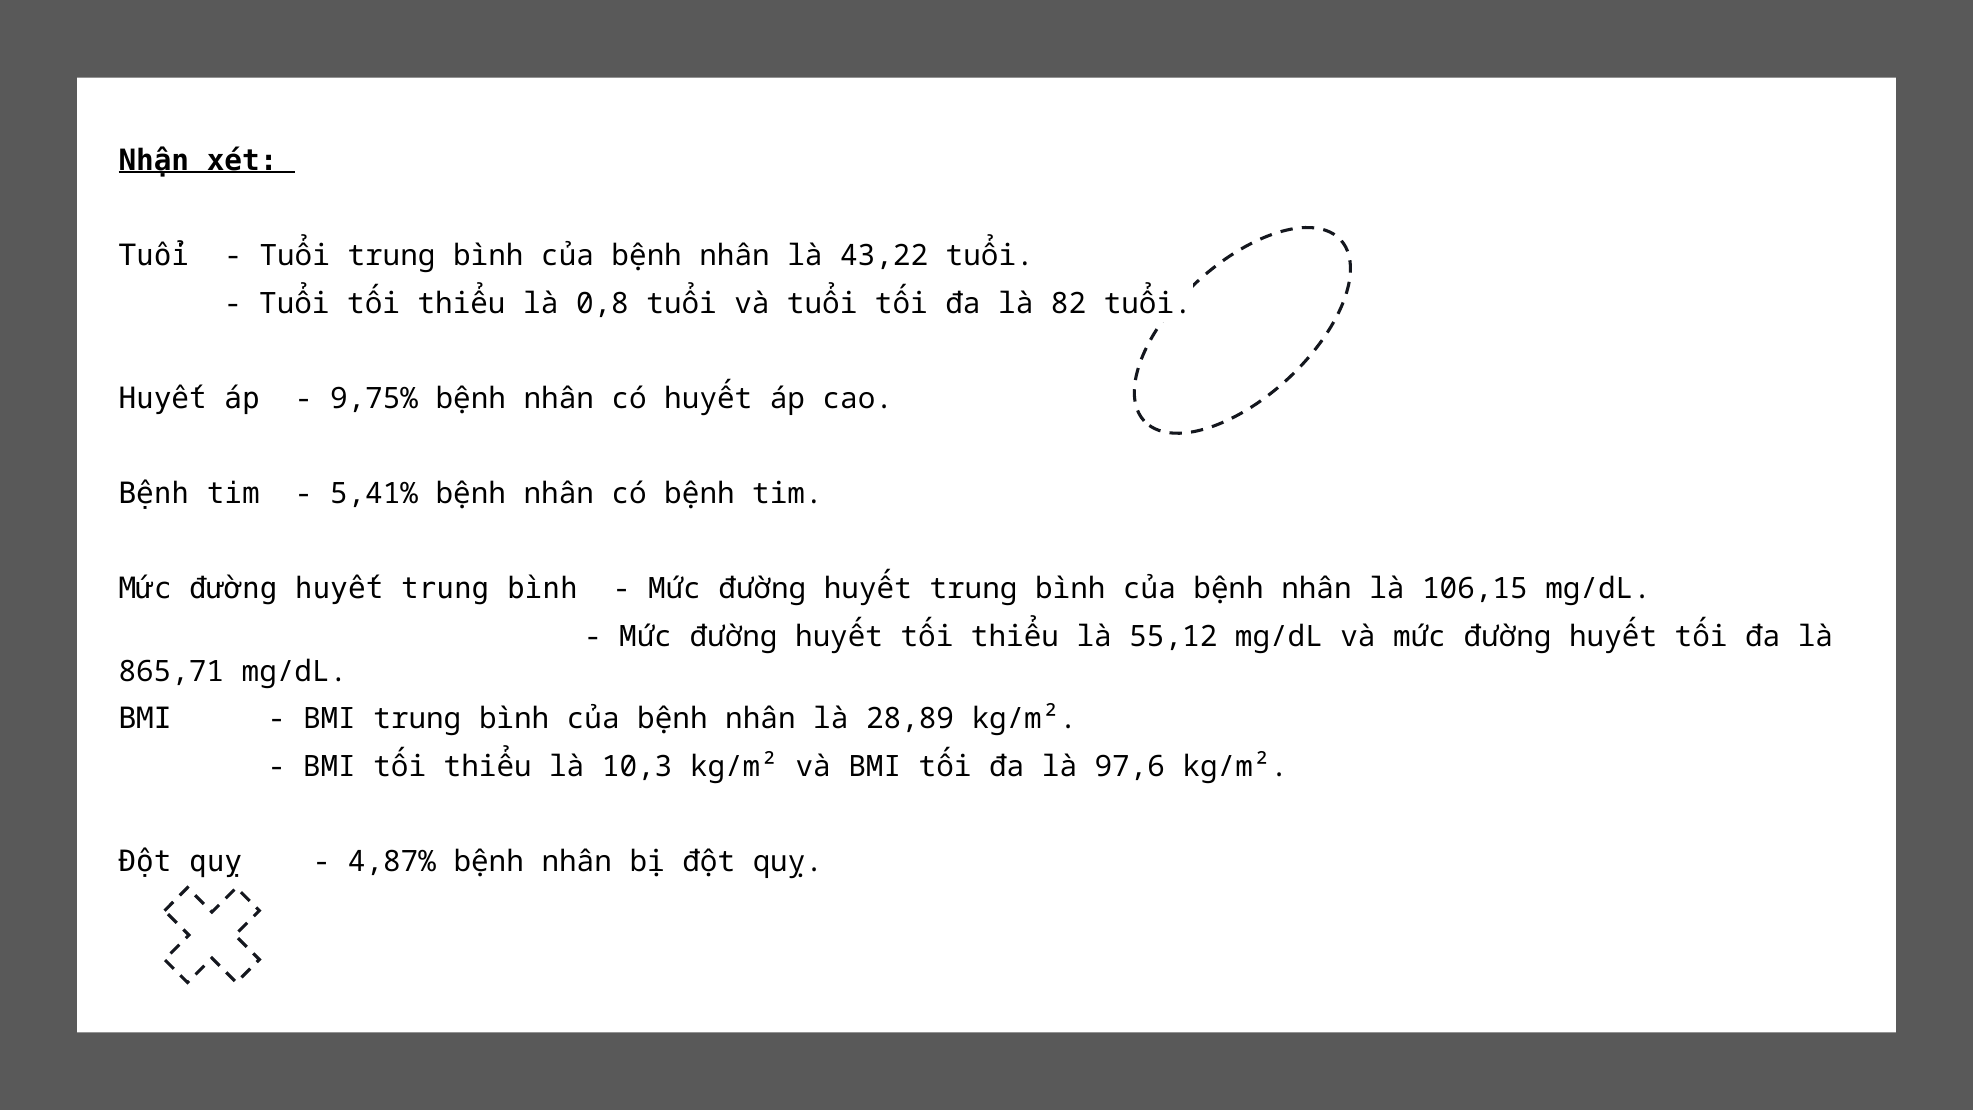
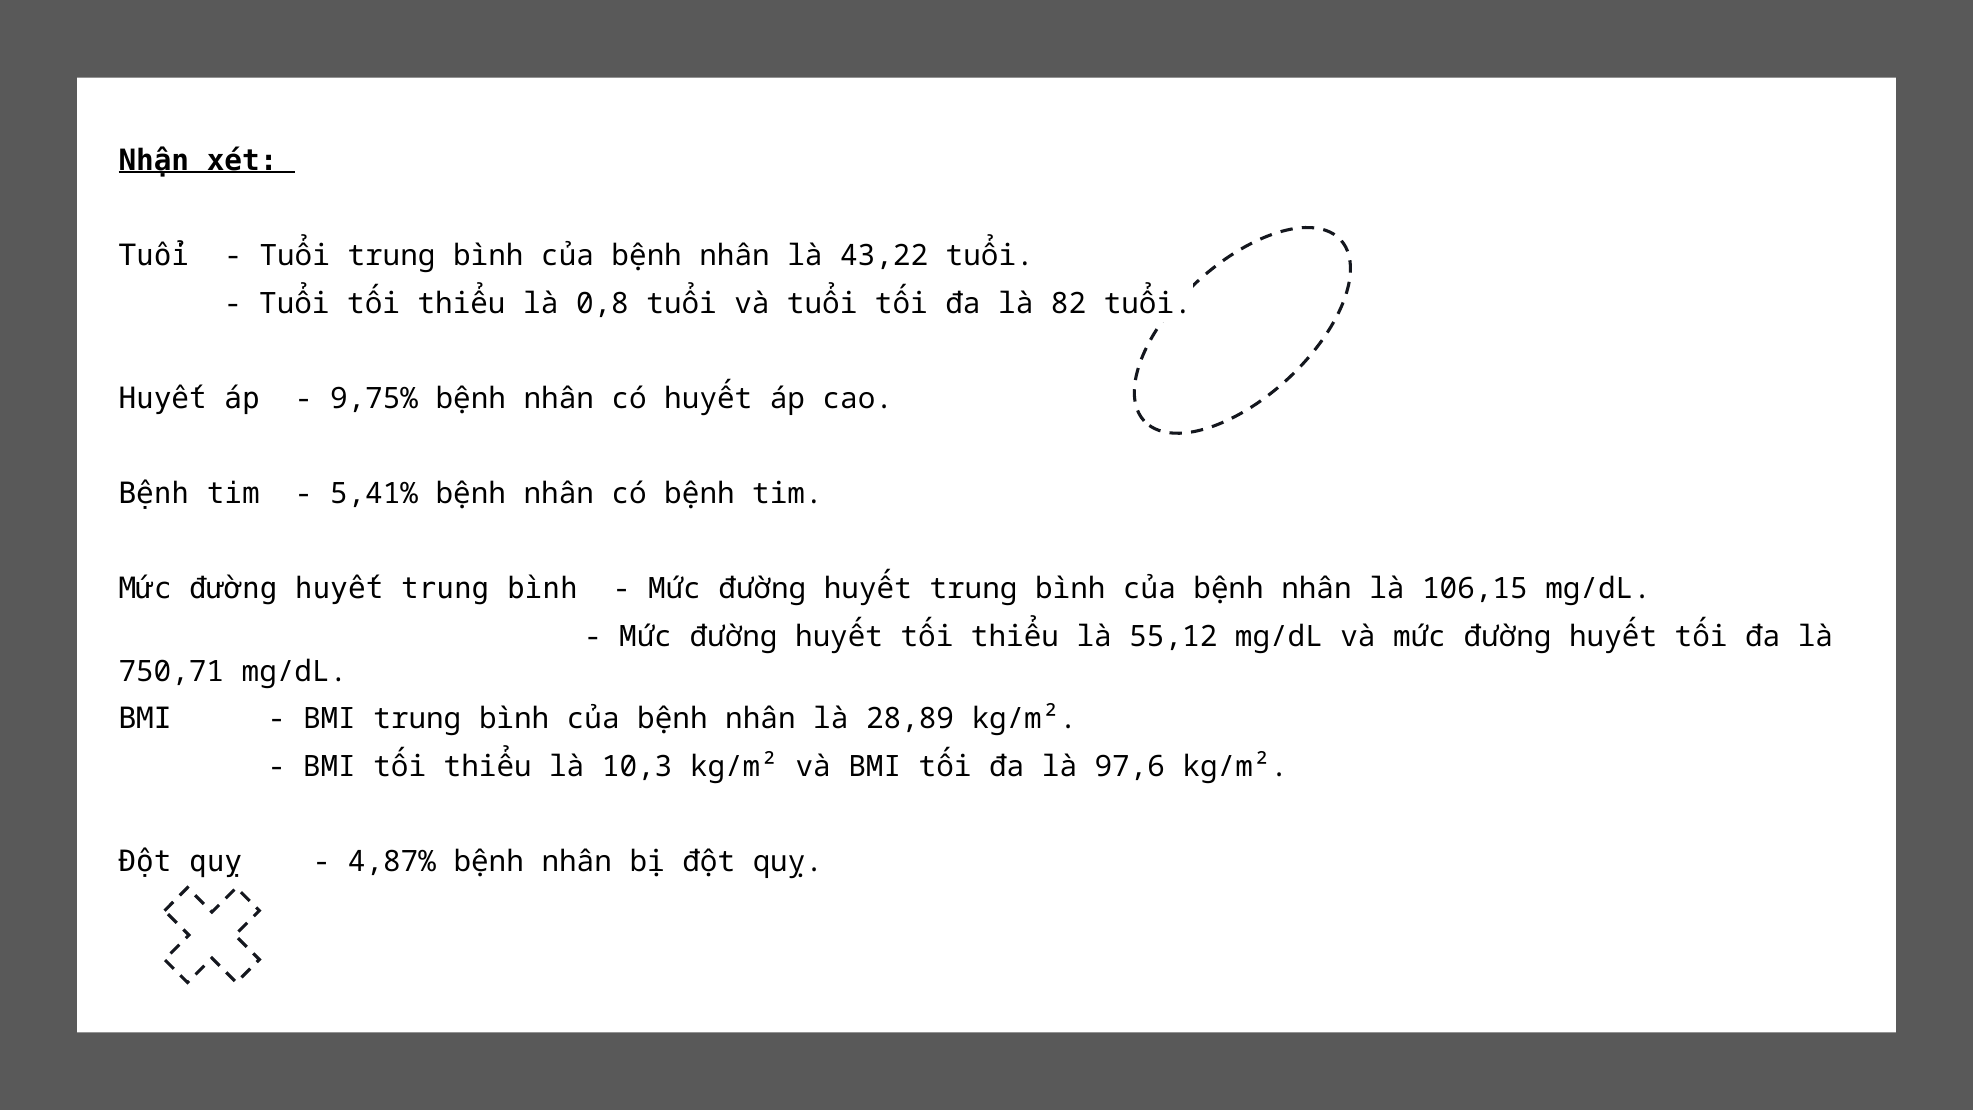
865,71: 865,71 -> 750,71
